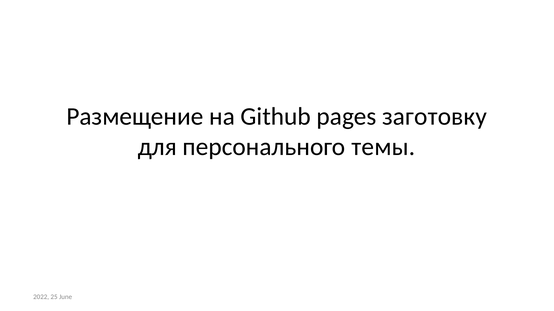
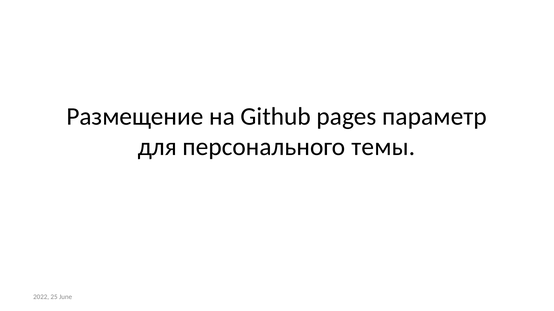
заготовку: заготовку -> параметр
